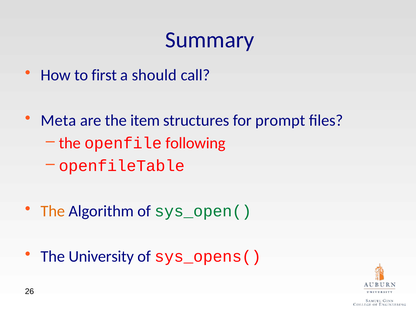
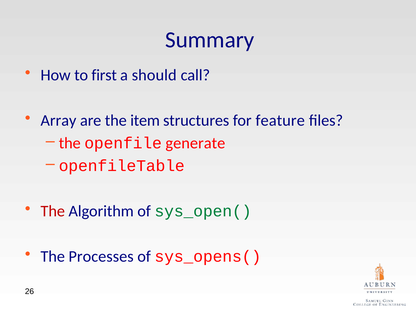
Meta: Meta -> Array
prompt: prompt -> feature
following: following -> generate
The at (53, 211) colour: orange -> red
University: University -> Processes
